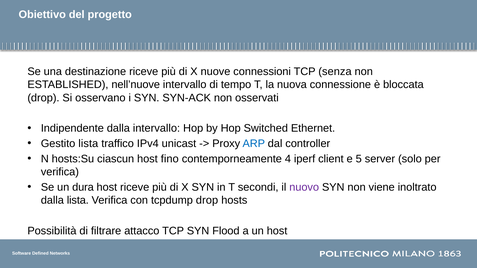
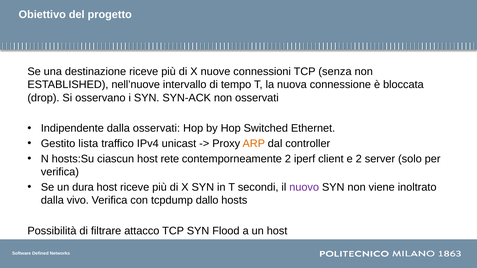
dalla intervallo: intervallo -> osservati
ARP colour: blue -> orange
fino: fino -> rete
contemporneamente 4: 4 -> 2
e 5: 5 -> 2
dalla lista: lista -> vivo
tcpdump drop: drop -> dallo
